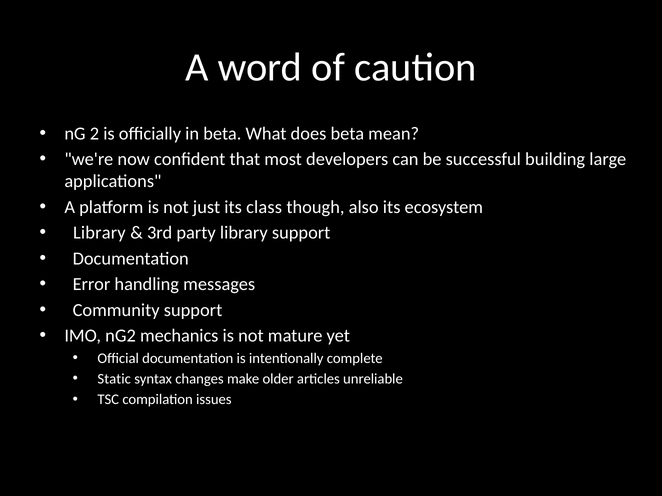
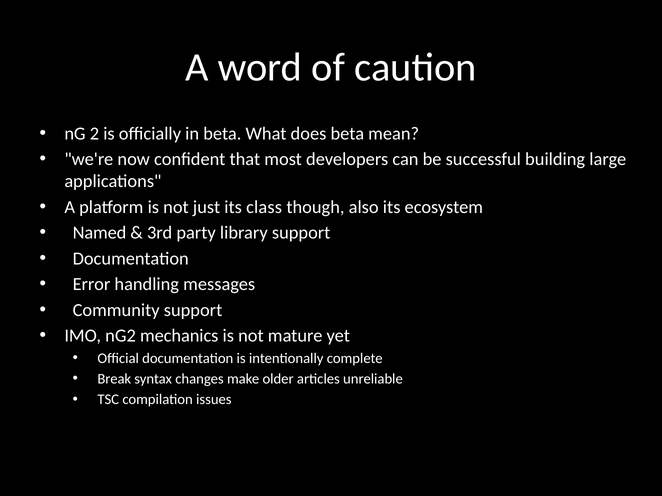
Library at (99, 233): Library -> Named
Static: Static -> Break
